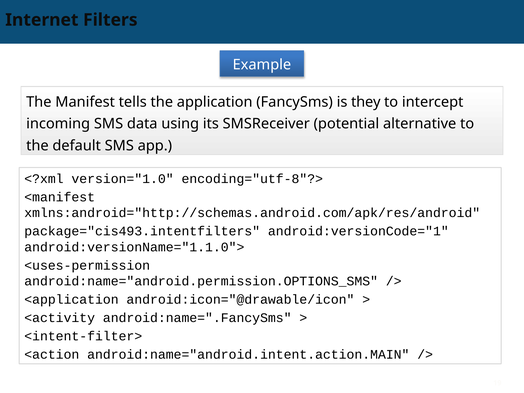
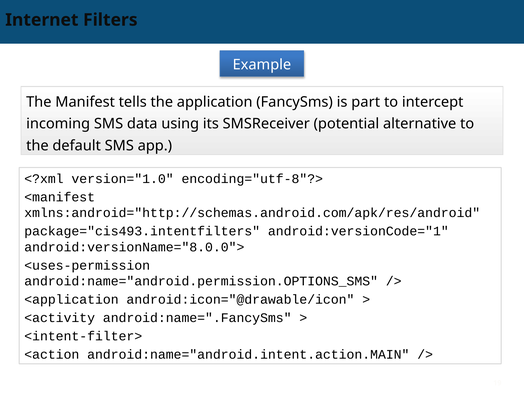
they: they -> part
android:versionName="1.1.0">: android:versionName="1.1.0"> -> android:versionName="8.0.0">
